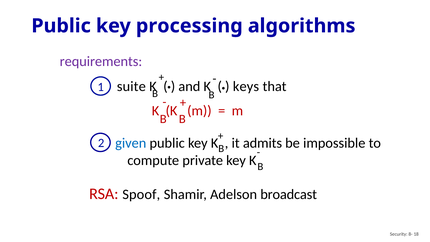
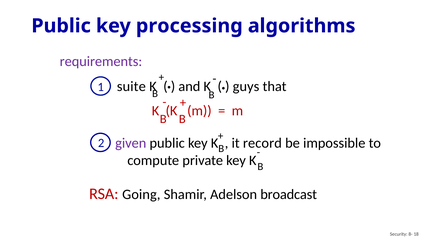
keys: keys -> guys
given colour: blue -> purple
admits: admits -> record
Spoof: Spoof -> Going
